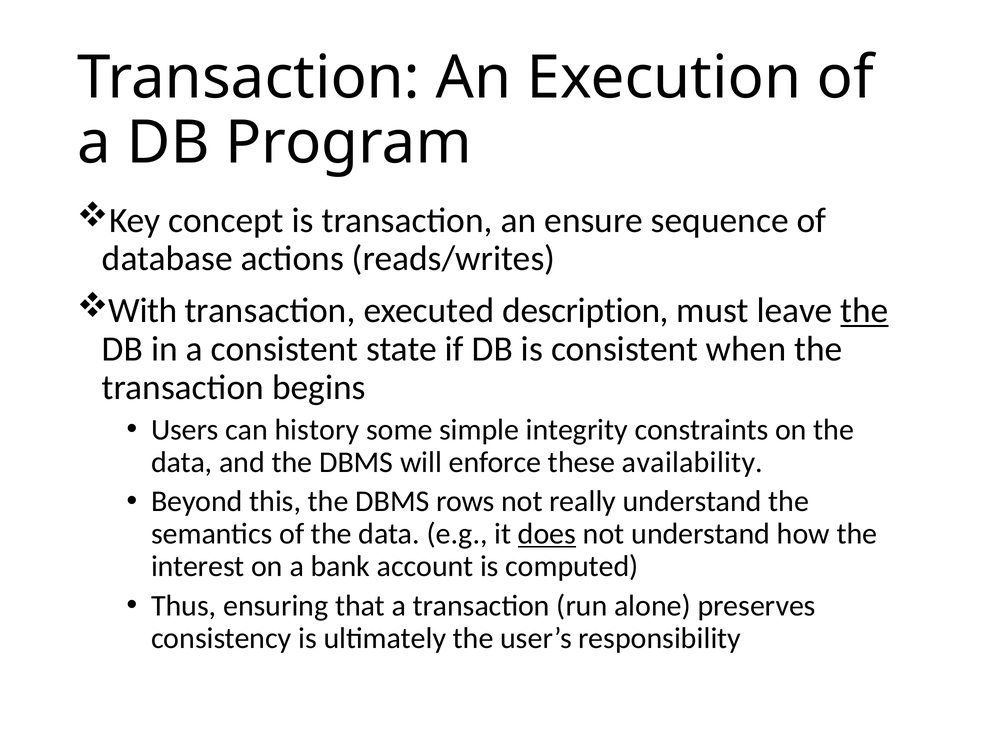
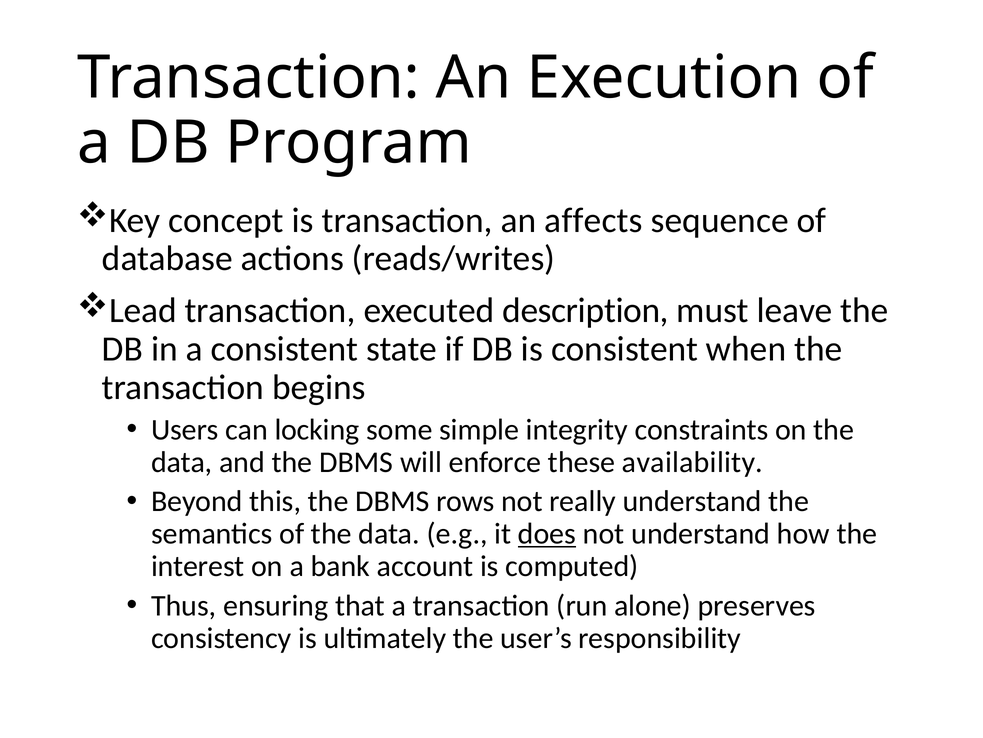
ensure: ensure -> affects
With: With -> Lead
the at (864, 310) underline: present -> none
history: history -> locking
